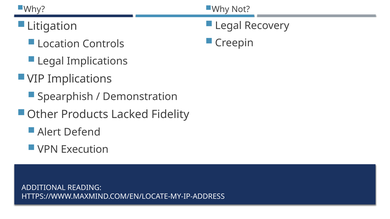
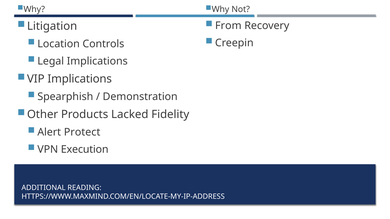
Legal at (228, 26): Legal -> From
Defend: Defend -> Protect
